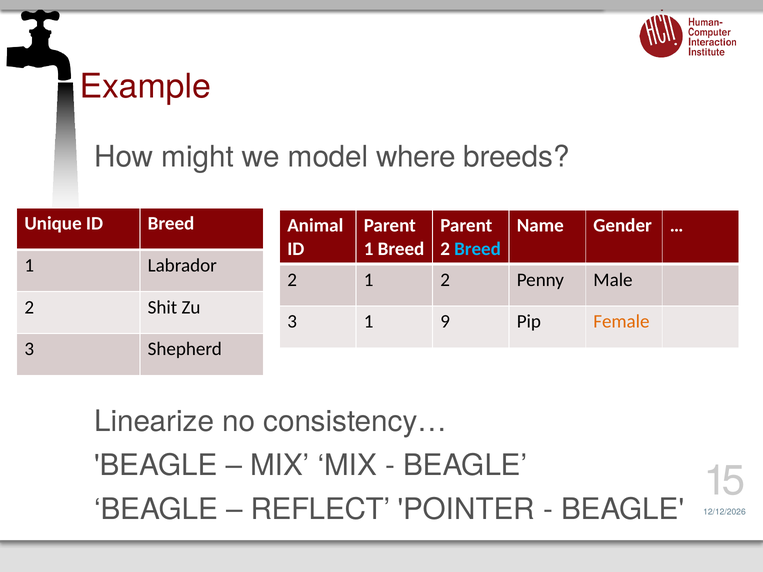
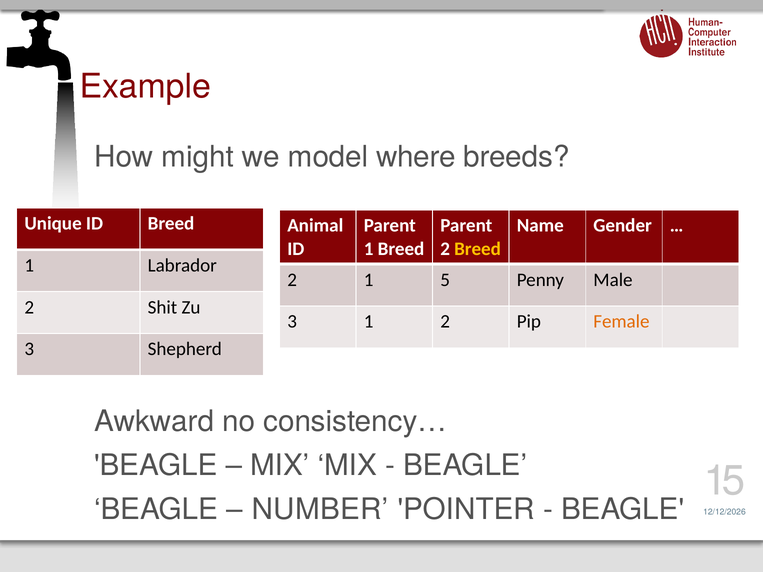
Breed at (478, 249) colour: light blue -> yellow
1 2: 2 -> 5
1 9: 9 -> 2
Linearize: Linearize -> Awkward
REFLECT: REFLECT -> NUMBER
